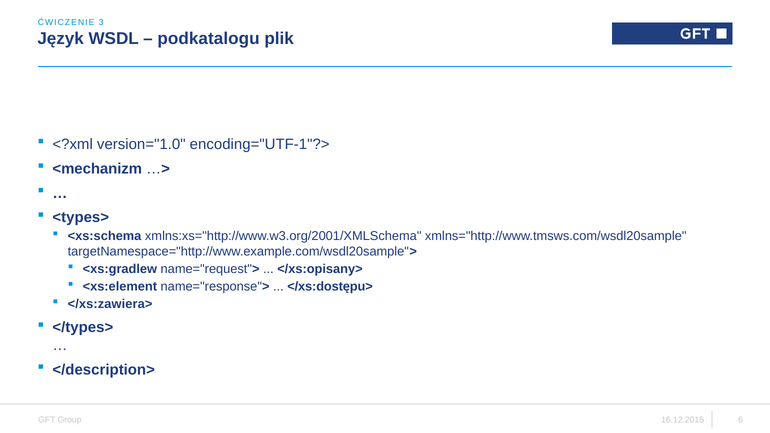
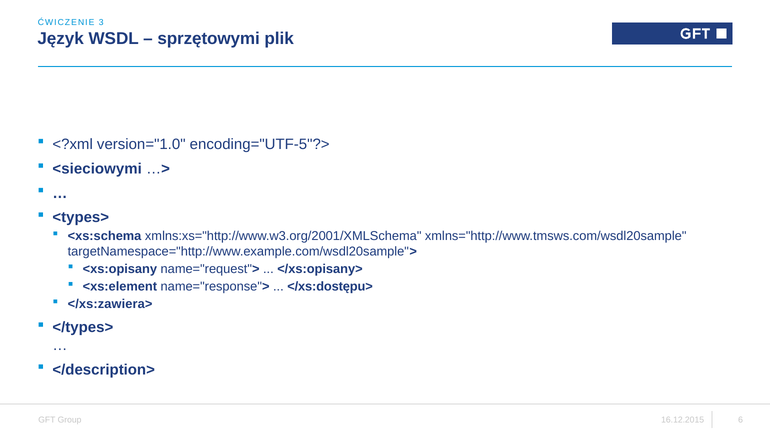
podkatalogu: podkatalogu -> sprzętowymi
encoding="UTF-1"?>: encoding="UTF-1"?> -> encoding="UTF-5"?>
<mechanizm: <mechanizm -> <sieciowymi
<xs:gradlew: <xs:gradlew -> <xs:opisany
